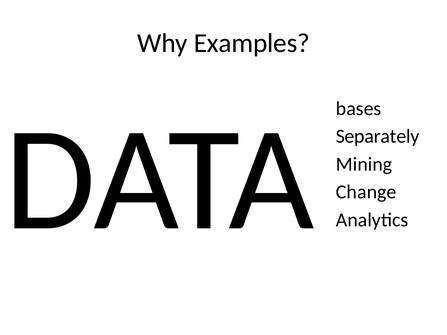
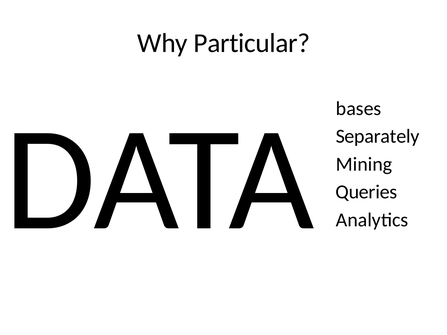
Examples: Examples -> Particular
Change: Change -> Queries
